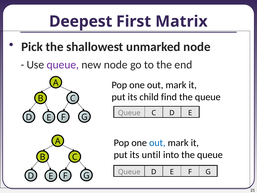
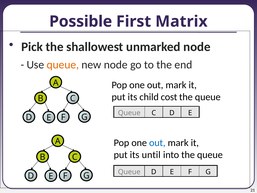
Deepest: Deepest -> Possible
queue at (63, 65) colour: purple -> orange
find: find -> cost
